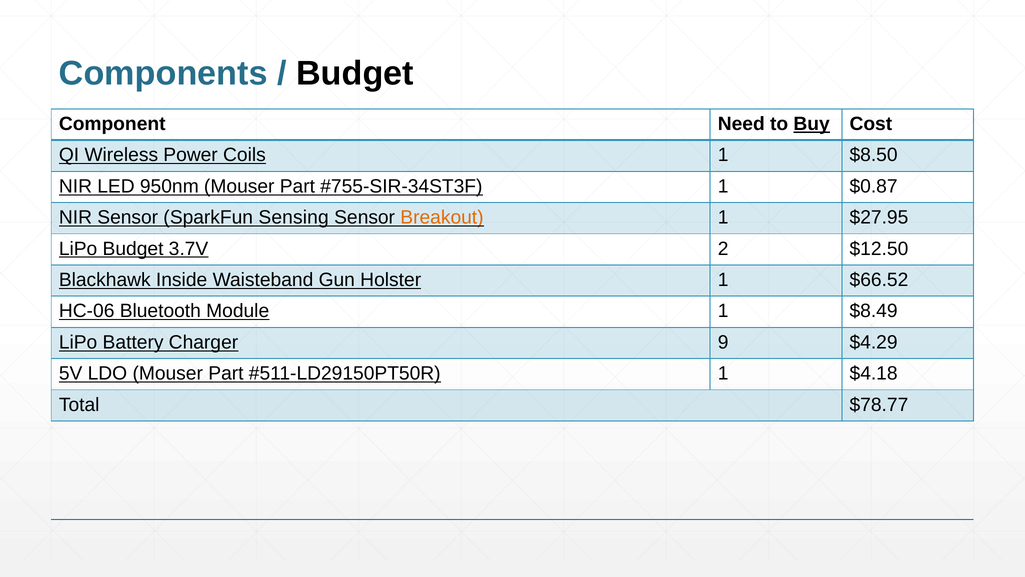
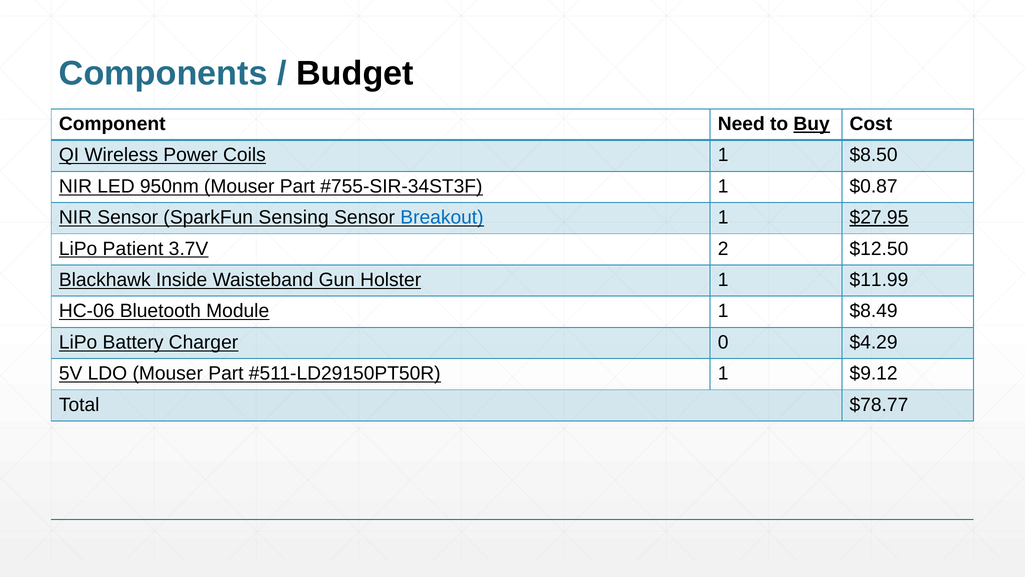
Breakout colour: orange -> blue
$27.95 underline: none -> present
LiPo Budget: Budget -> Patient
$66.52: $66.52 -> $11.99
9: 9 -> 0
$4.18: $4.18 -> $9.12
